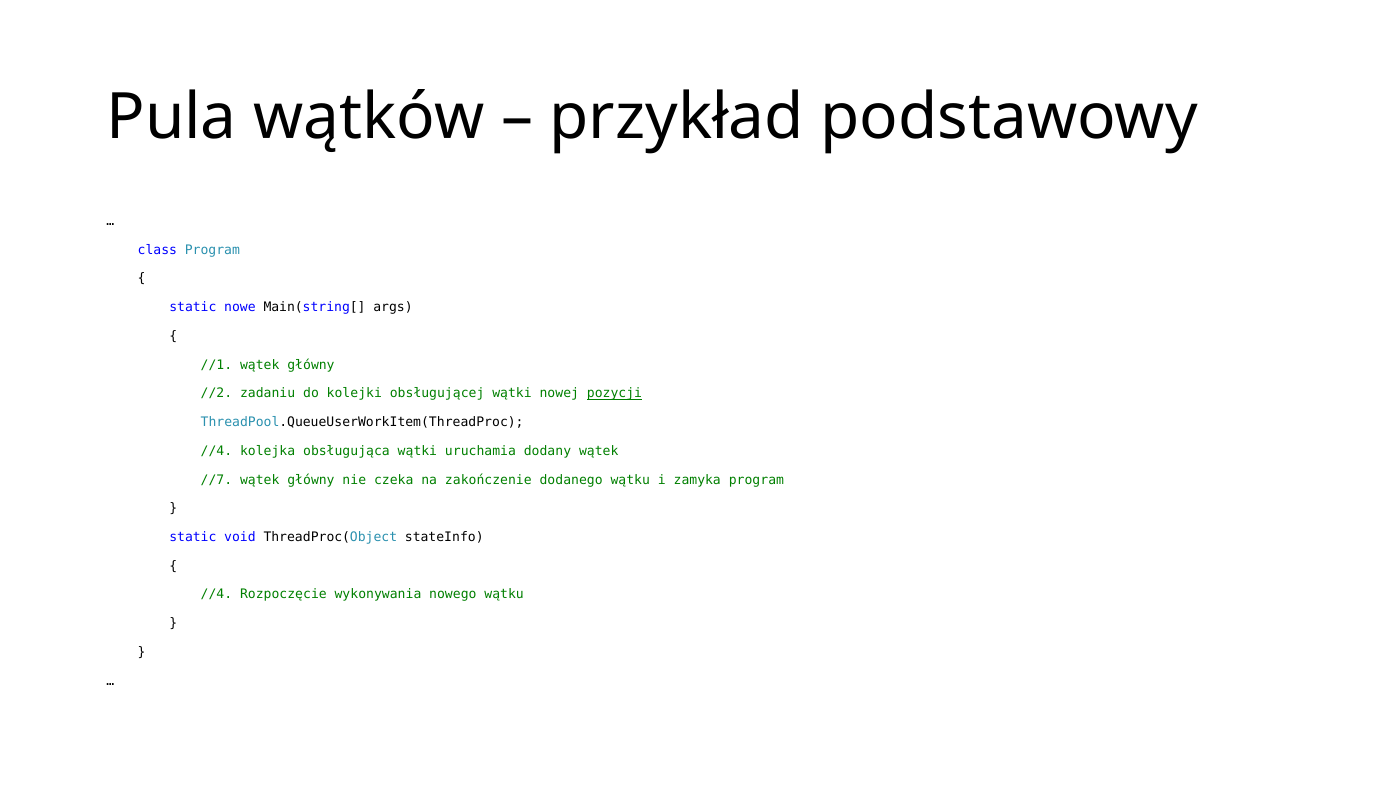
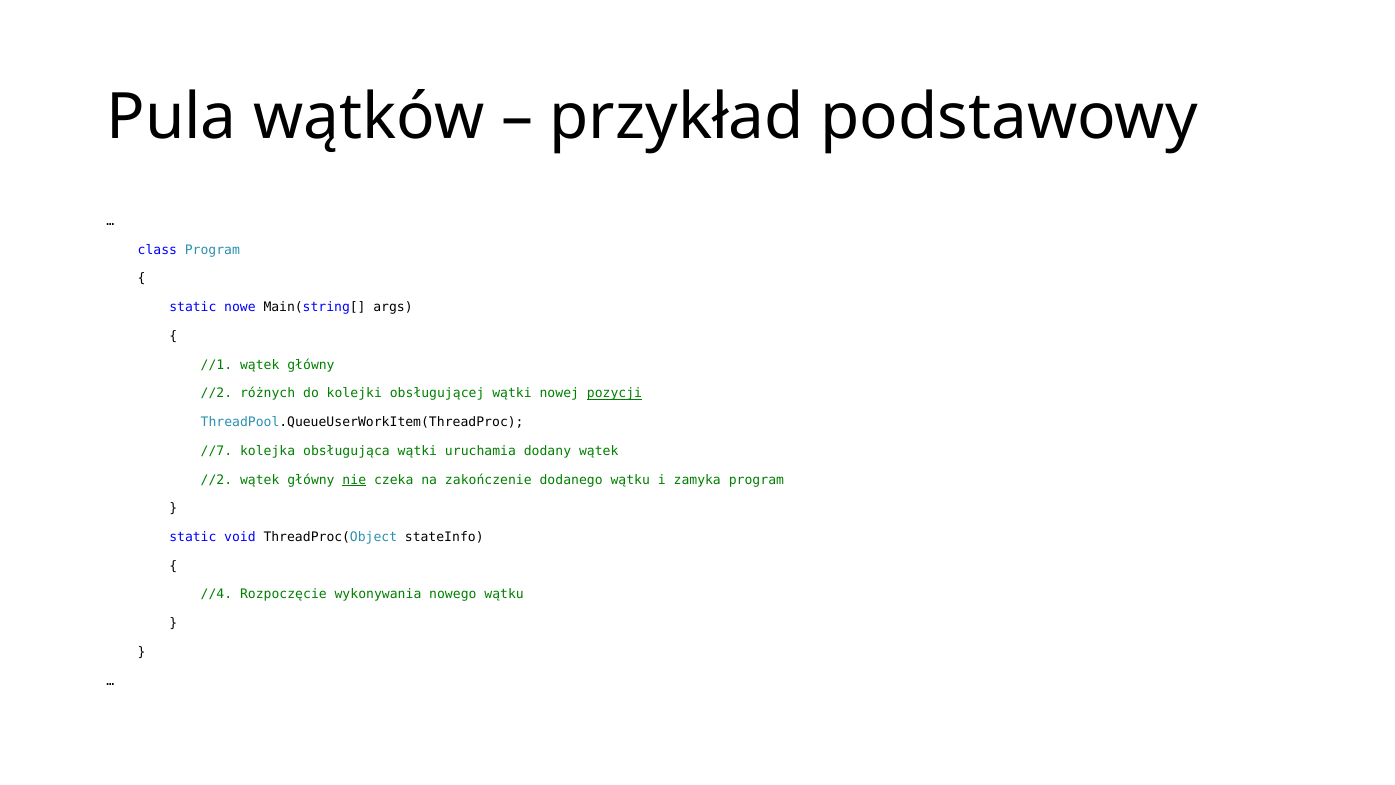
zadaniu: zadaniu -> różnych
//4 at (216, 451): //4 -> //7
//7 at (216, 480): //7 -> //2
nie underline: none -> present
